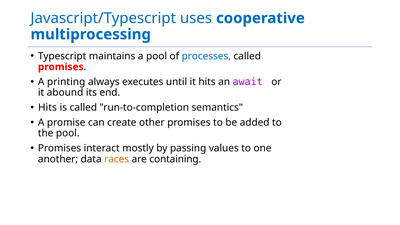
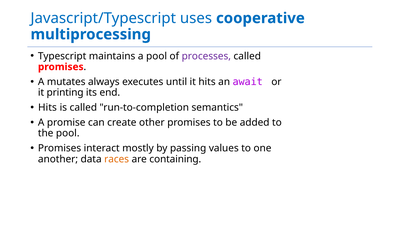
processes colour: blue -> purple
printing: printing -> mutates
abound: abound -> printing
